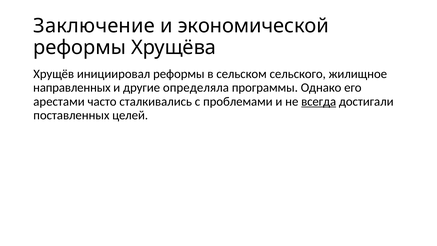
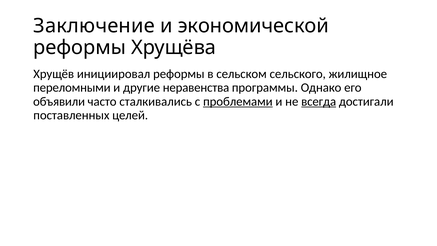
направленных: направленных -> переломными
определяла: определяла -> неравенства
арестами: арестами -> объявили
проблемами underline: none -> present
